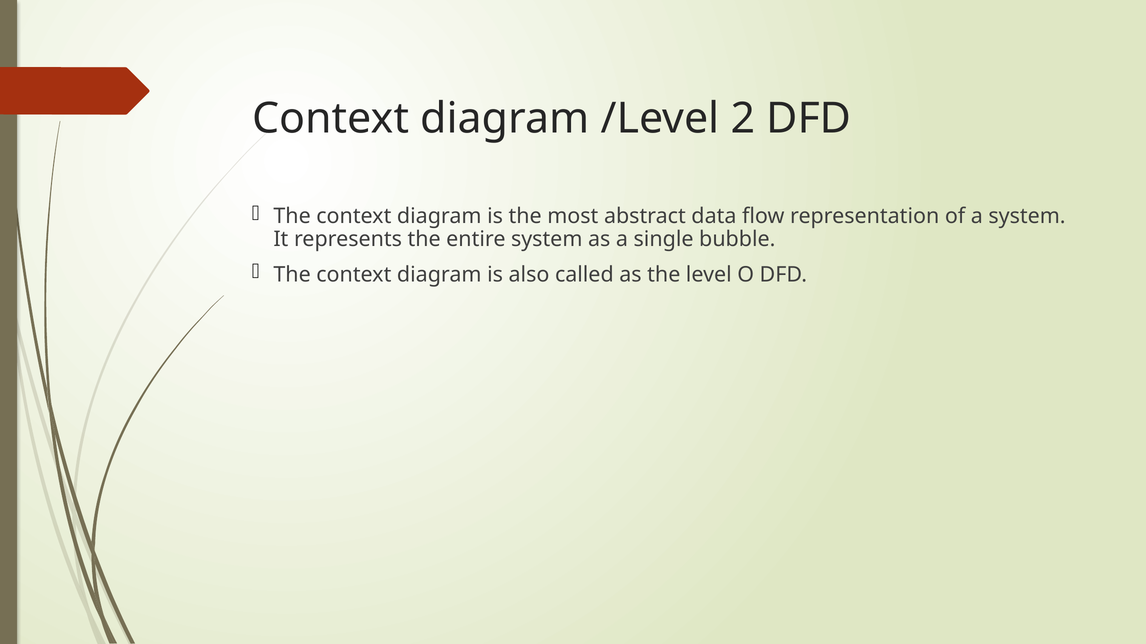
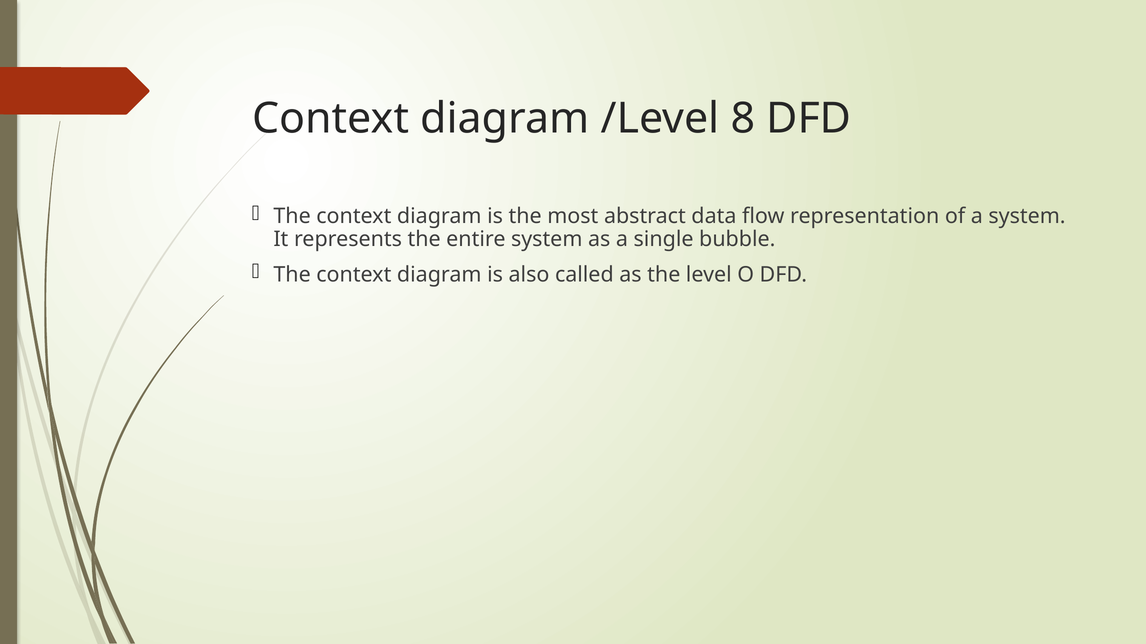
2: 2 -> 8
